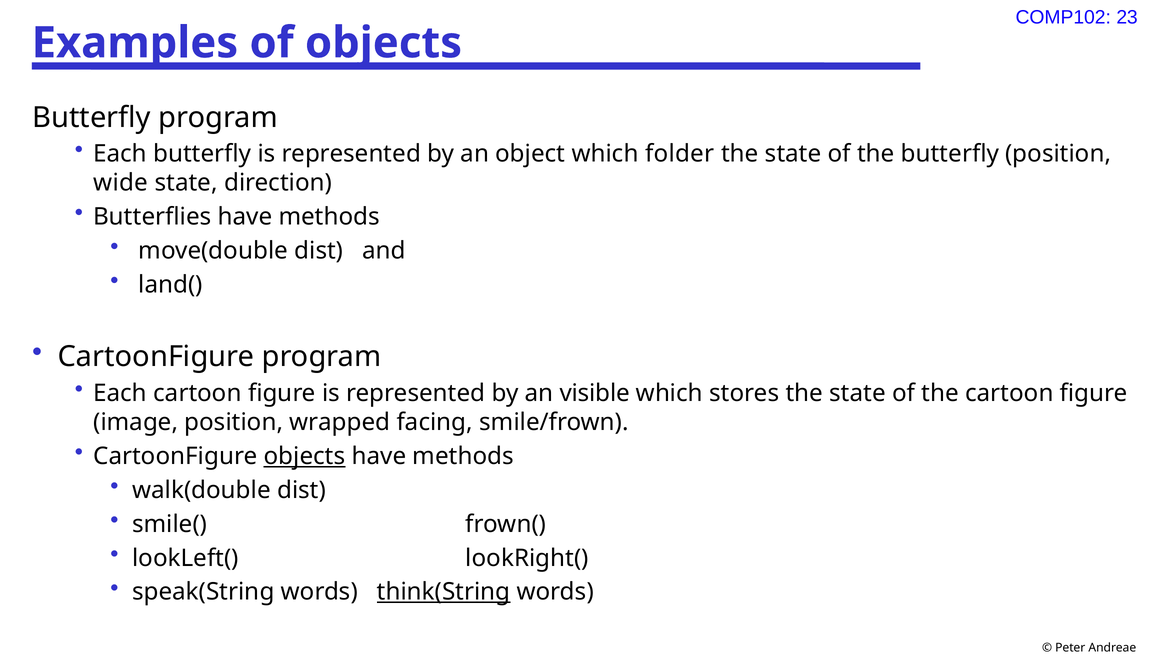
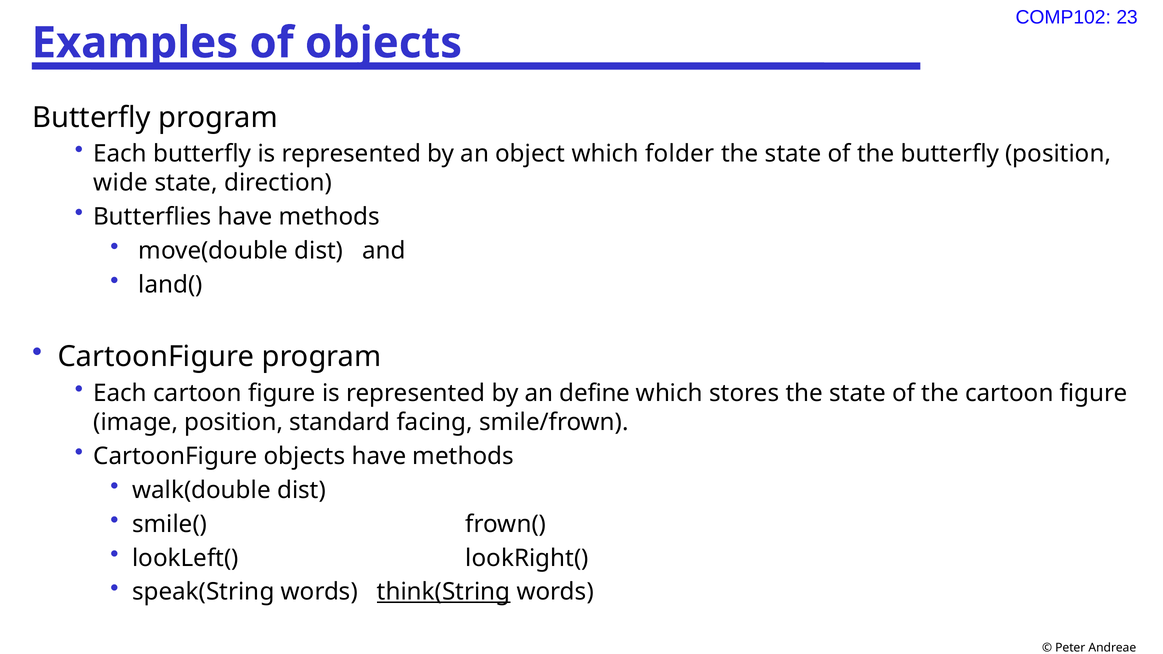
visible: visible -> define
wrapped: wrapped -> standard
objects at (304, 456) underline: present -> none
